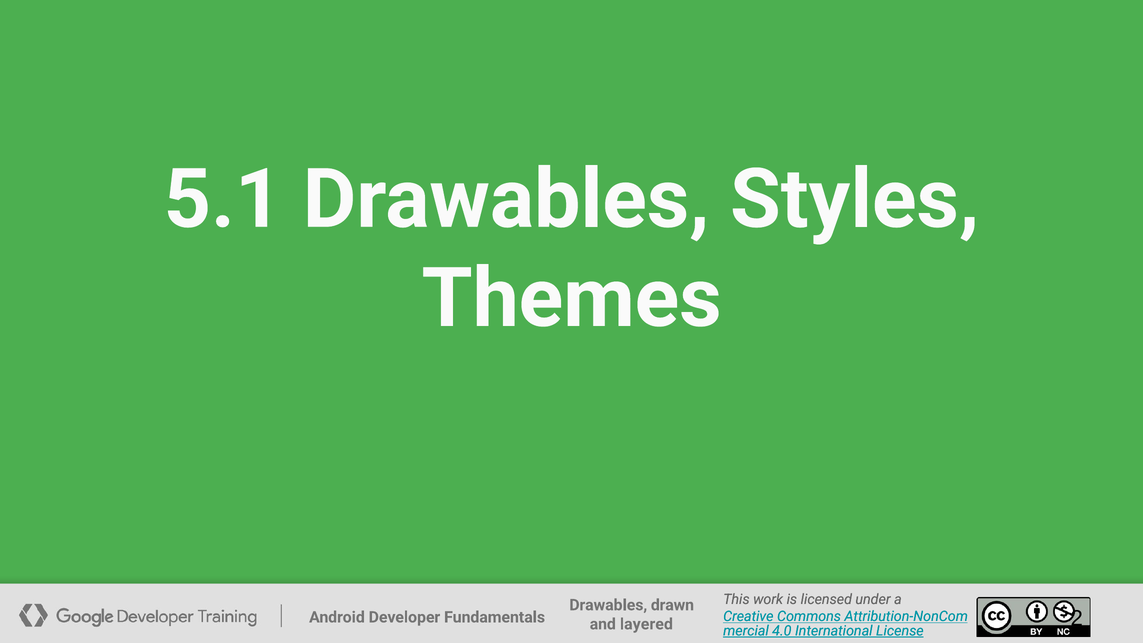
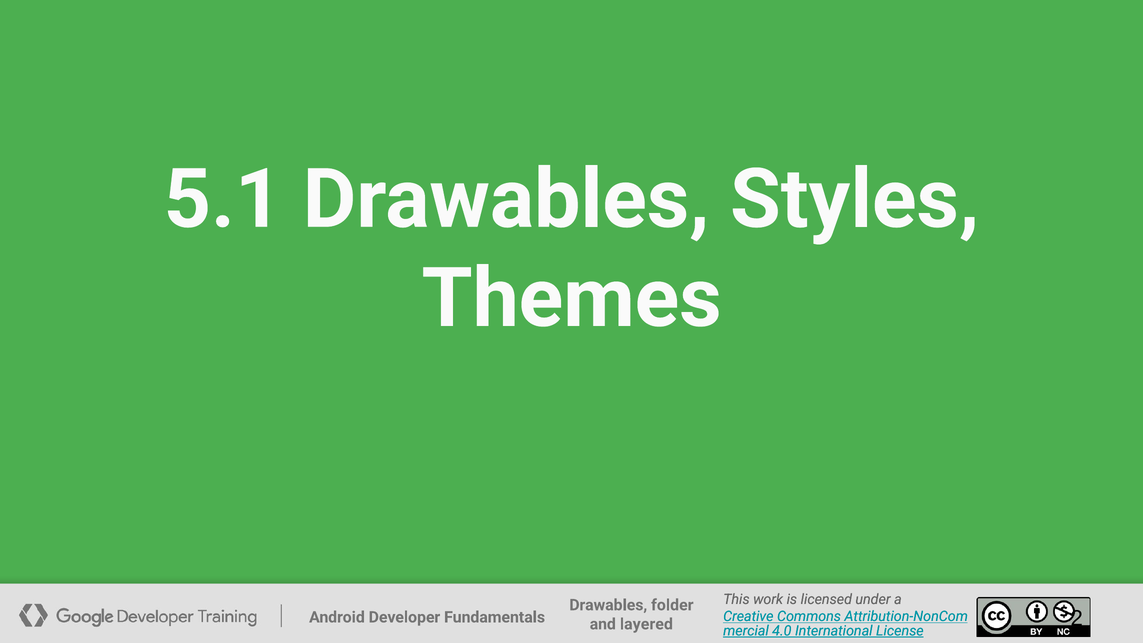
drawn: drawn -> folder
